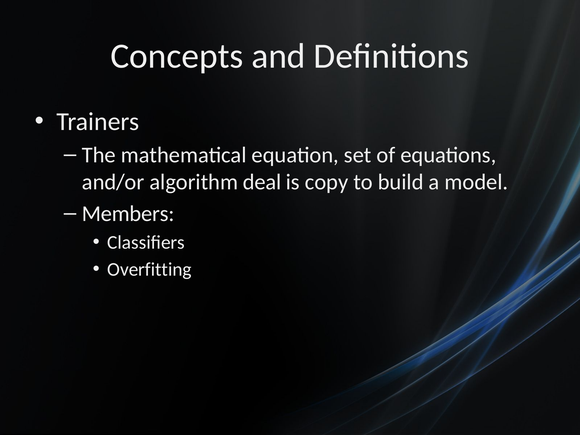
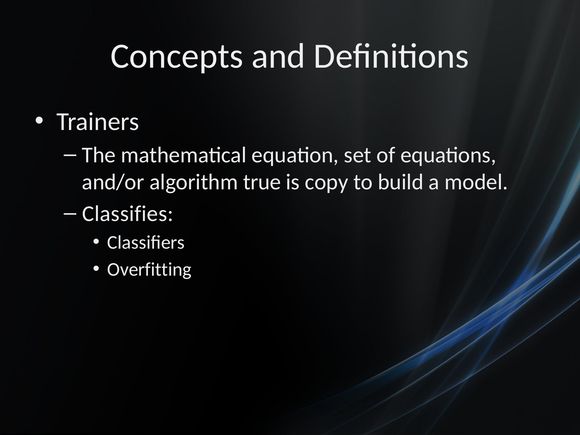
deal: deal -> true
Members: Members -> Classifies
